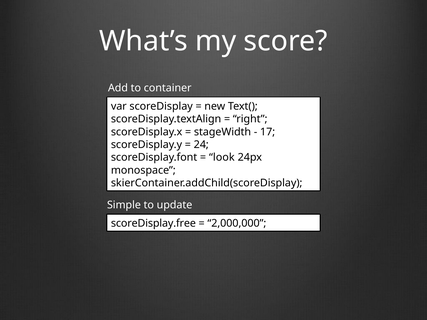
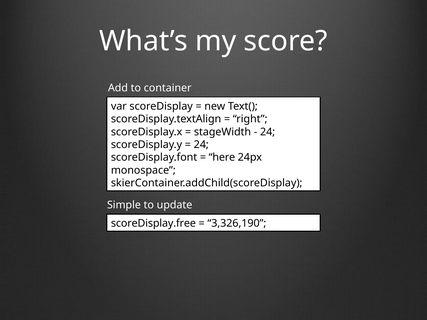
17 at (268, 132): 17 -> 24
look: look -> here
2,000,000: 2,000,000 -> 3,326,190
